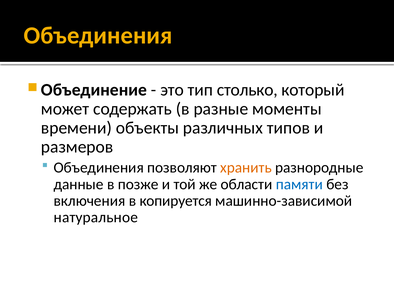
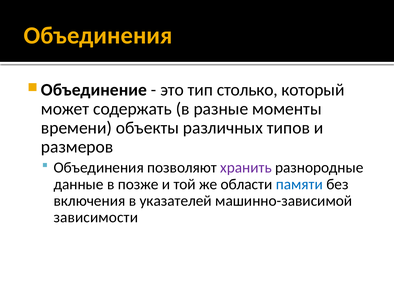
хранить colour: orange -> purple
копируется: копируется -> указателей
натуральное: натуральное -> зависимости
